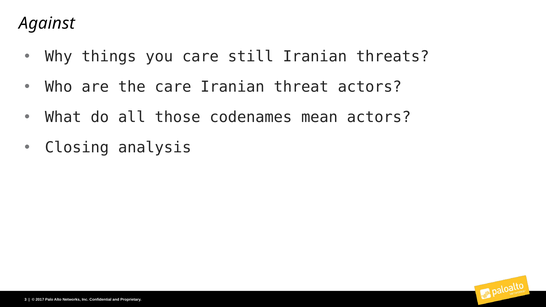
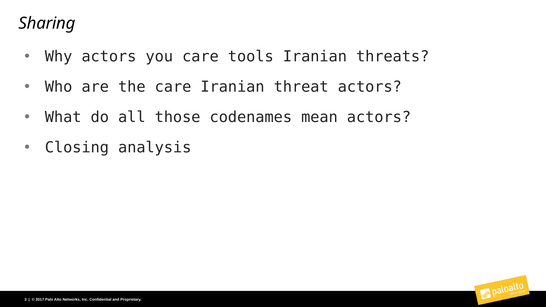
Against: Against -> Sharing
Why things: things -> actors
still: still -> tools
